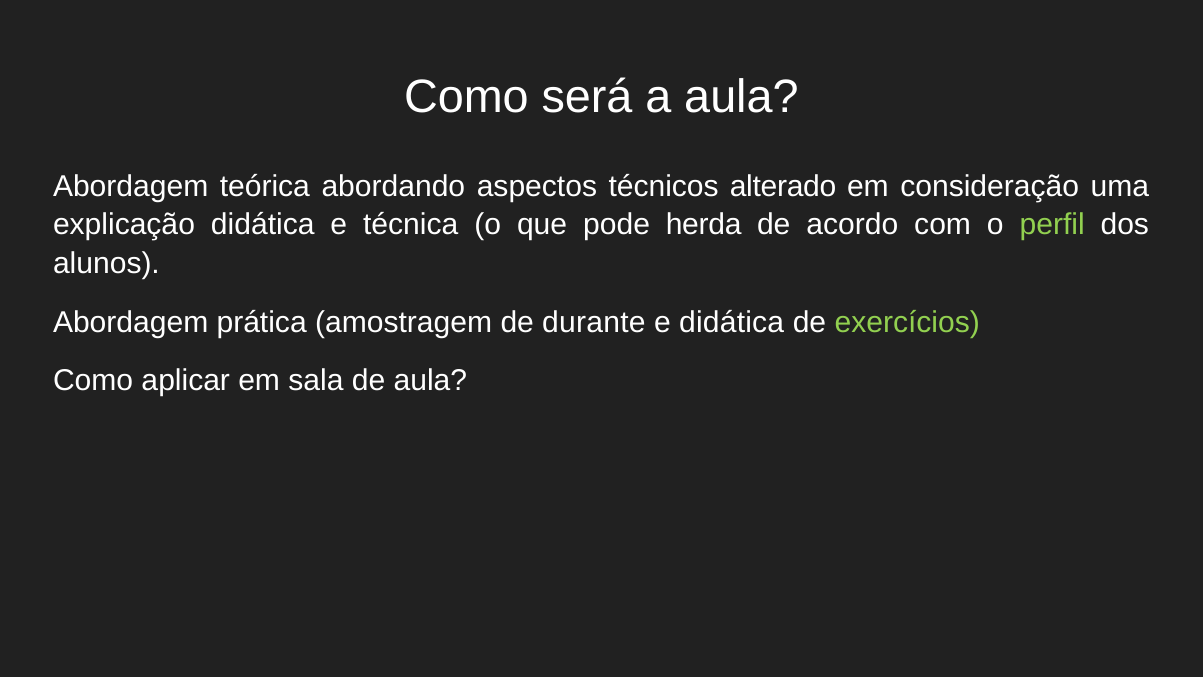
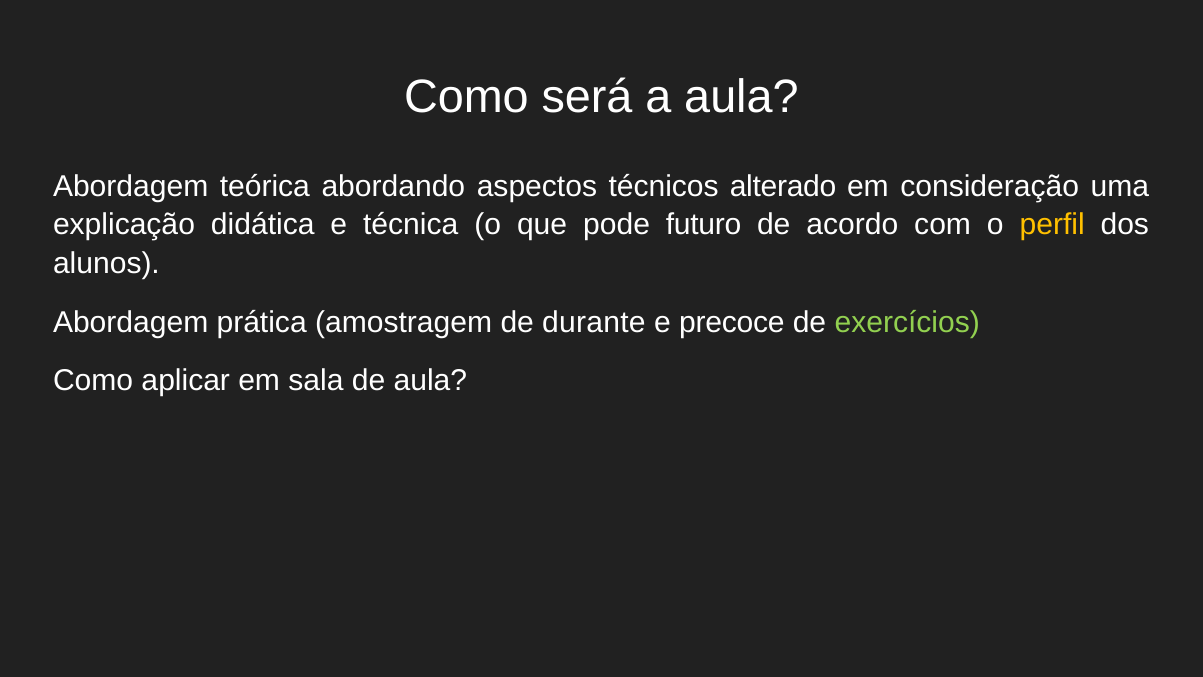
herda: herda -> futuro
perfil colour: light green -> yellow
e didática: didática -> precoce
